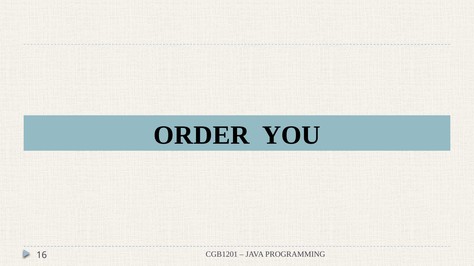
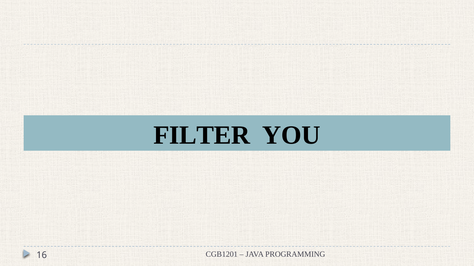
ORDER: ORDER -> FILTER
